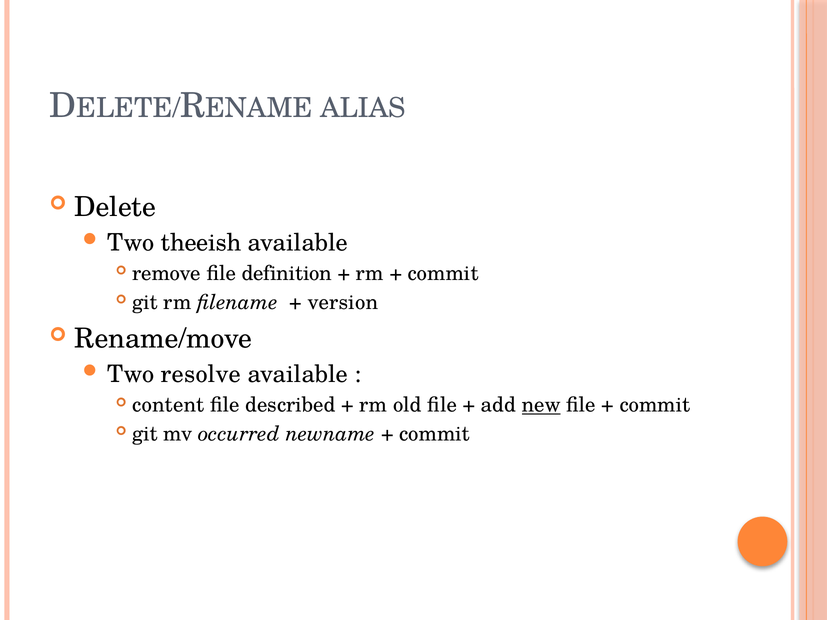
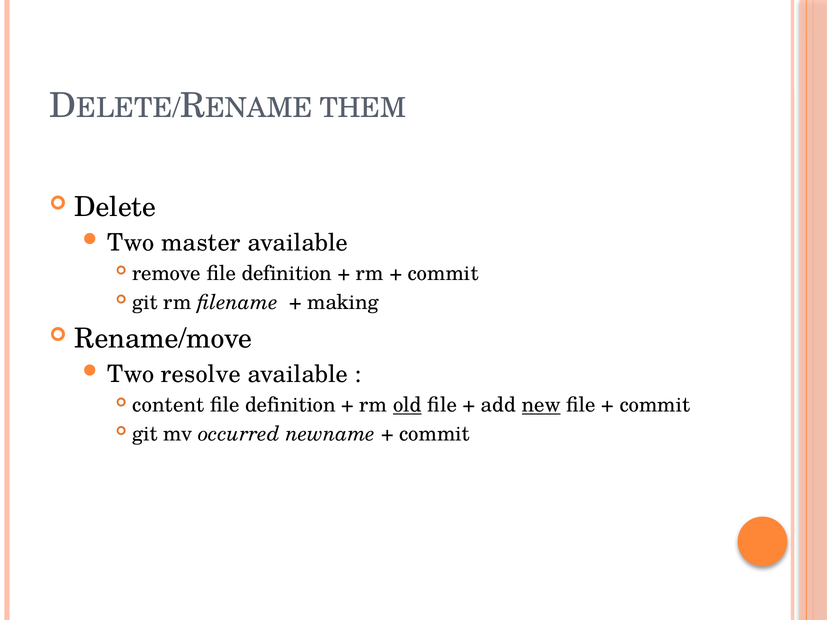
ALIAS: ALIAS -> THEM
theeish: theeish -> master
version: version -> making
described at (290, 405): described -> definition
old underline: none -> present
